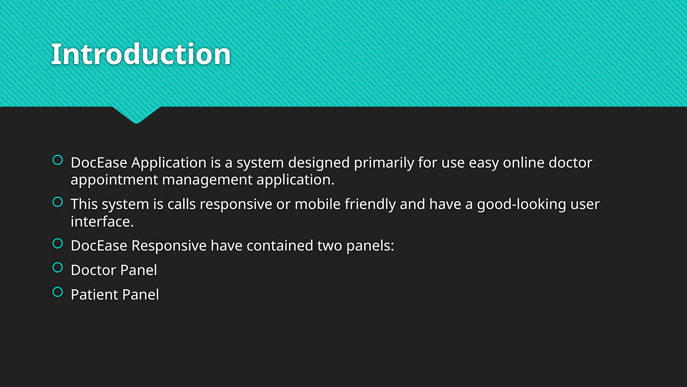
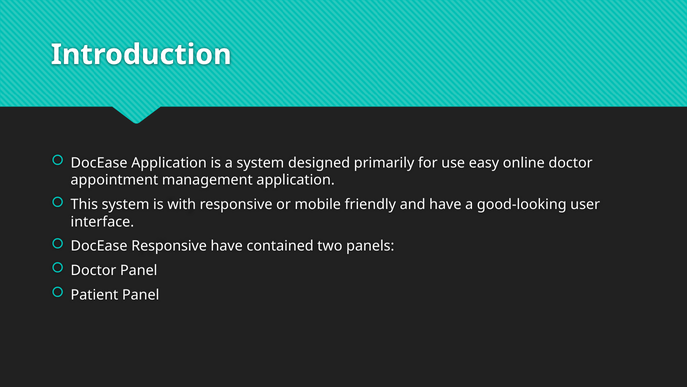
calls: calls -> with
